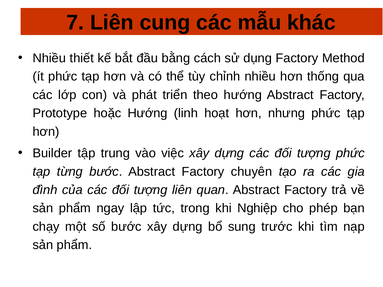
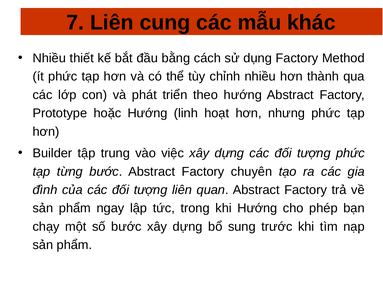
thống: thống -> thành
khi Nghiệp: Nghiệp -> Hướng
